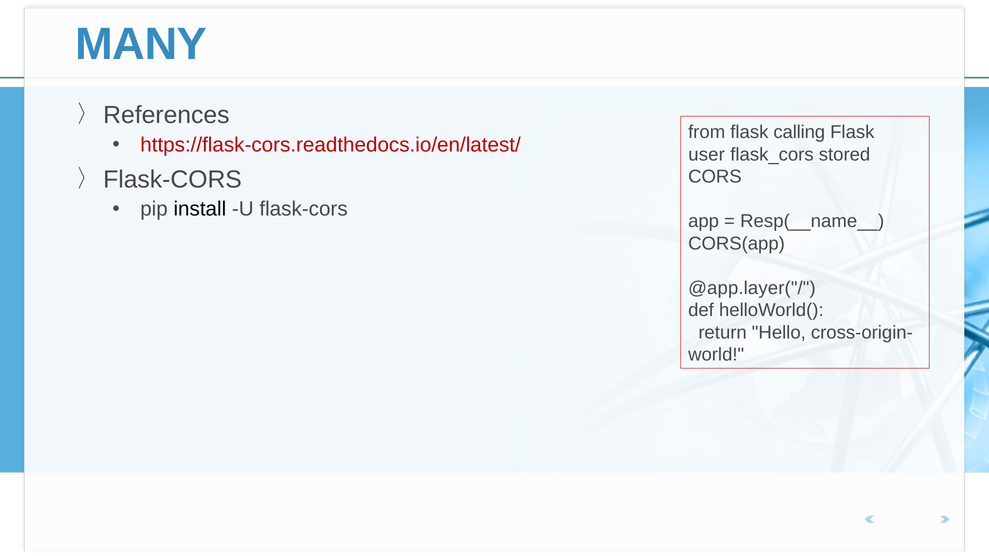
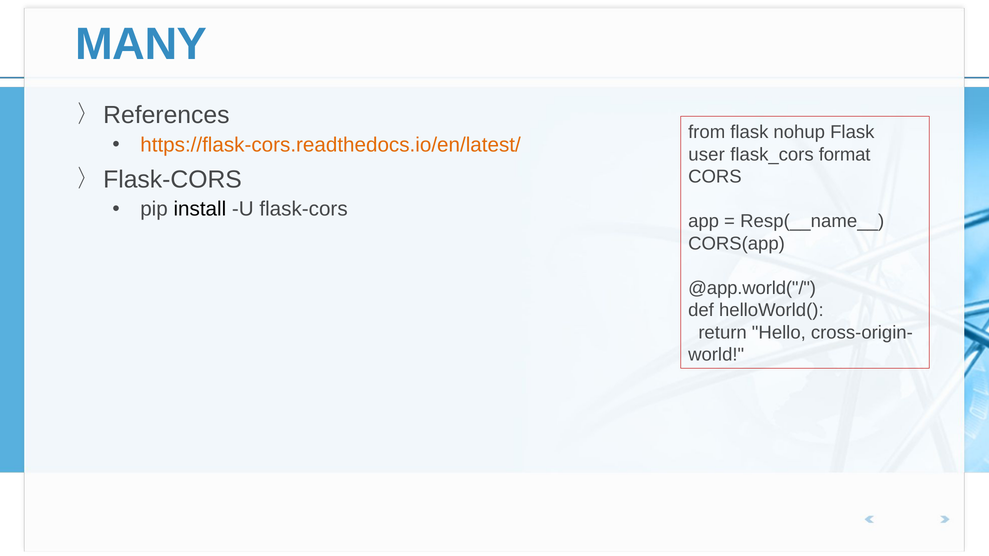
calling: calling -> nohup
https://flask-cors.readthedocs.io/en/latest/ colour: red -> orange
stored: stored -> format
@app.layer("/: @app.layer("/ -> @app.world("/
